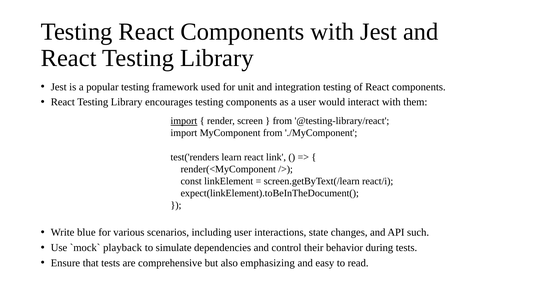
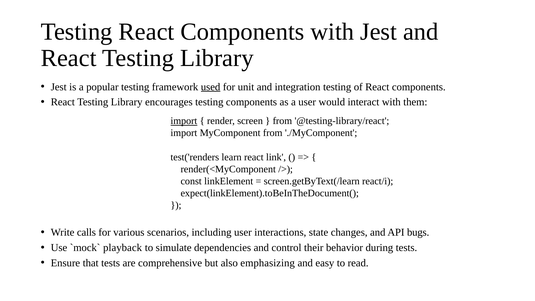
used underline: none -> present
blue: blue -> calls
such: such -> bugs
